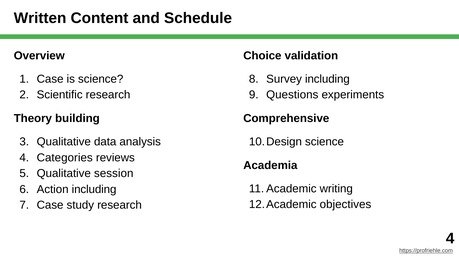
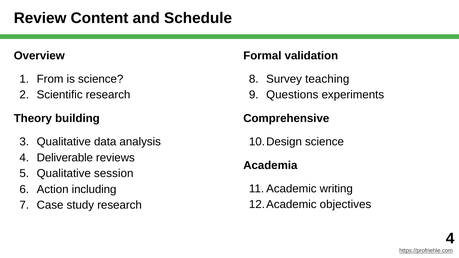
Written: Written -> Review
Choice: Choice -> Formal
Case at (50, 79): Case -> From
Survey including: including -> teaching
Categories: Categories -> Deliverable
